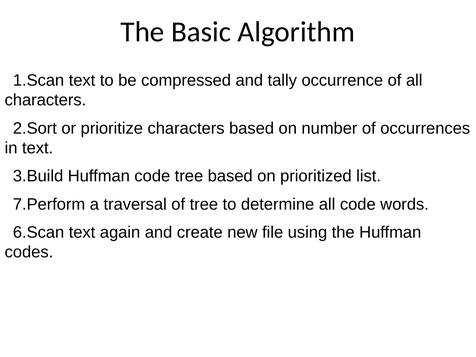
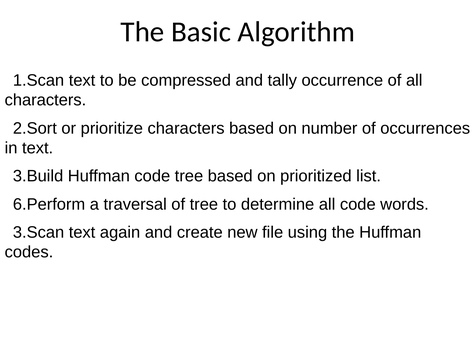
7.Perform: 7.Perform -> 6.Perform
6.Scan: 6.Scan -> 3.Scan
